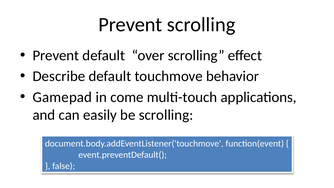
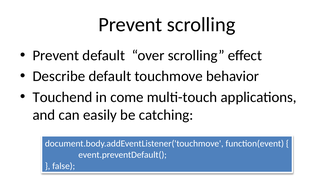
Gamepad: Gamepad -> Touchend
be scrolling: scrolling -> catching
